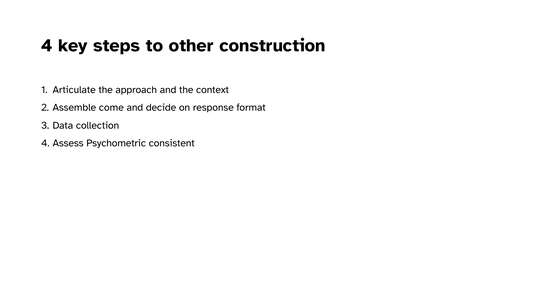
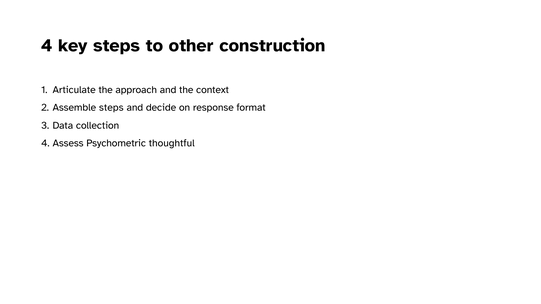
Assemble come: come -> steps
consistent: consistent -> thoughtful
